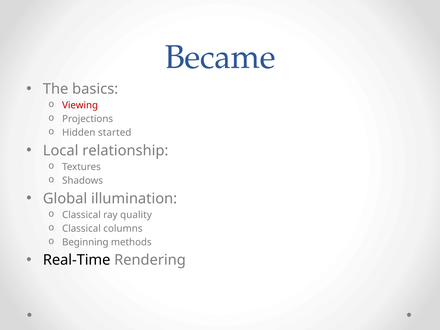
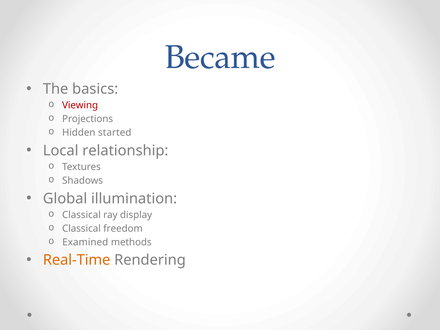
quality: quality -> display
columns: columns -> freedom
Beginning: Beginning -> Examined
Real-Time colour: black -> orange
